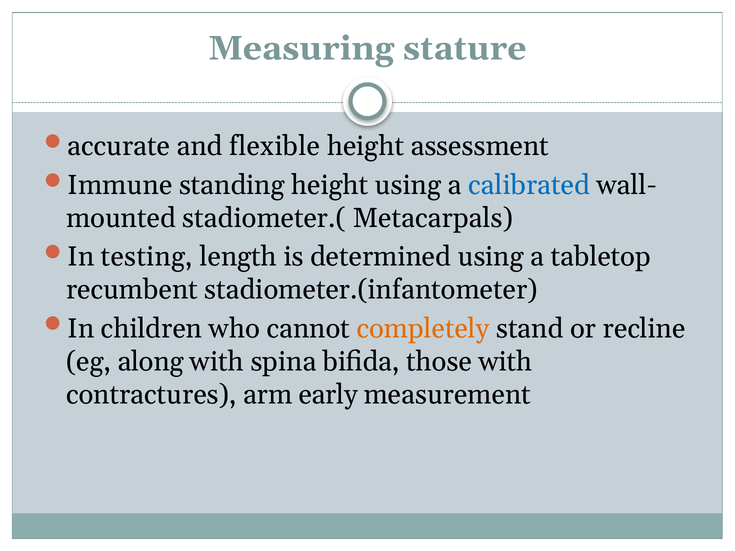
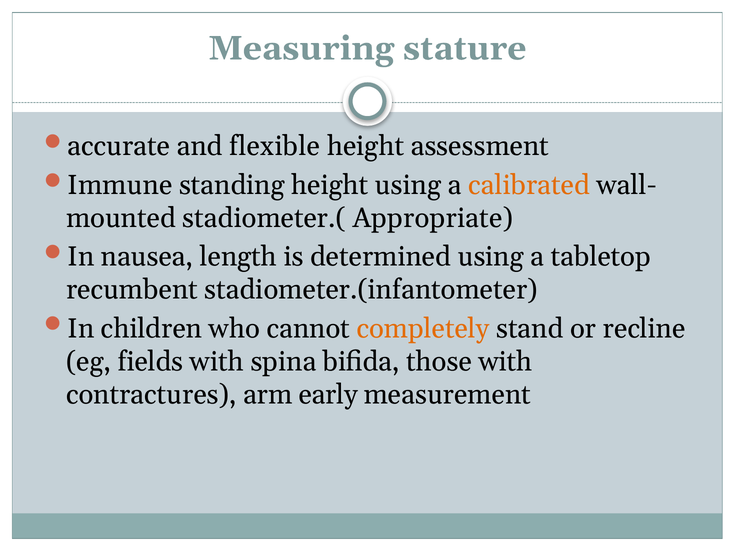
calibrated colour: blue -> orange
Metacarpals: Metacarpals -> Appropriate
testing: testing -> nausea
along: along -> fields
